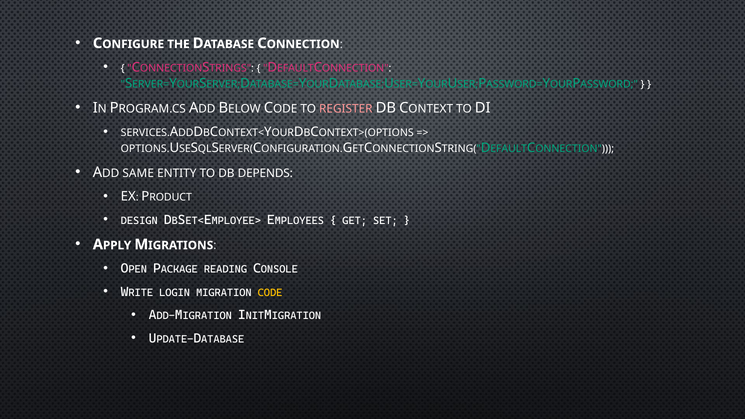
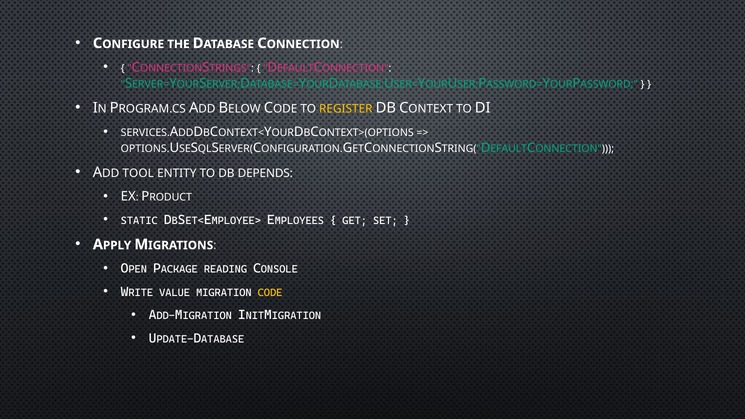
REGISTER colour: pink -> yellow
SAME: SAME -> TOOL
DESIGN: DESIGN -> STATIC
LOGIN: LOGIN -> VALUE
